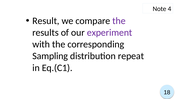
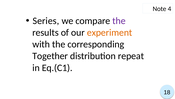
Result: Result -> Series
experiment colour: purple -> orange
Sampling: Sampling -> Together
